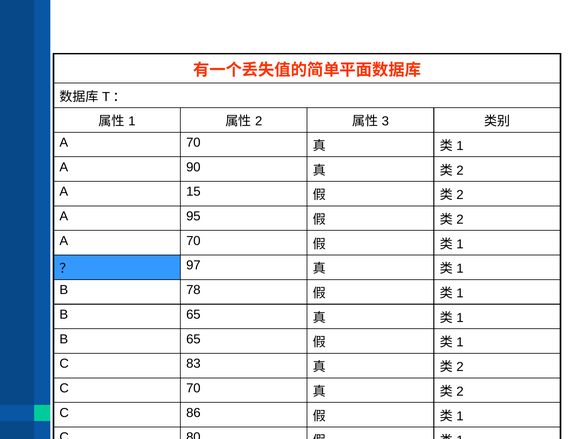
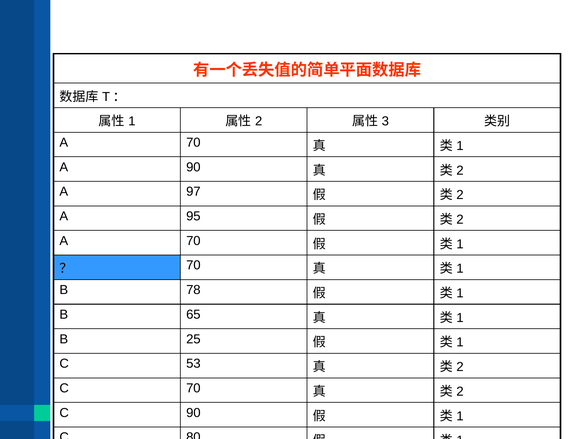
15: 15 -> 97
97 at (193, 265): 97 -> 70
65 at (193, 339): 65 -> 25
83: 83 -> 53
C 86: 86 -> 90
